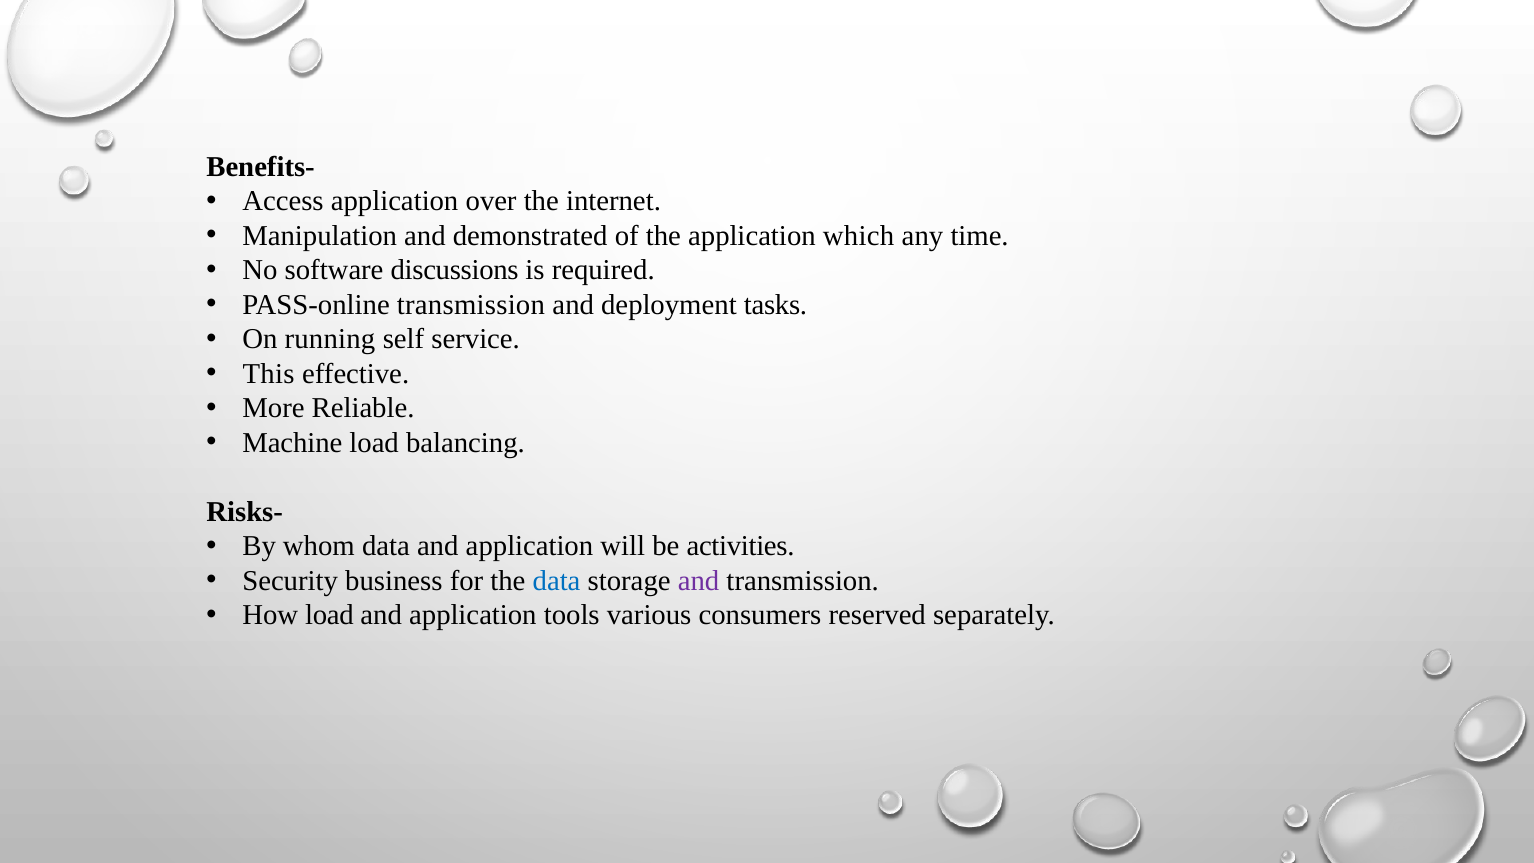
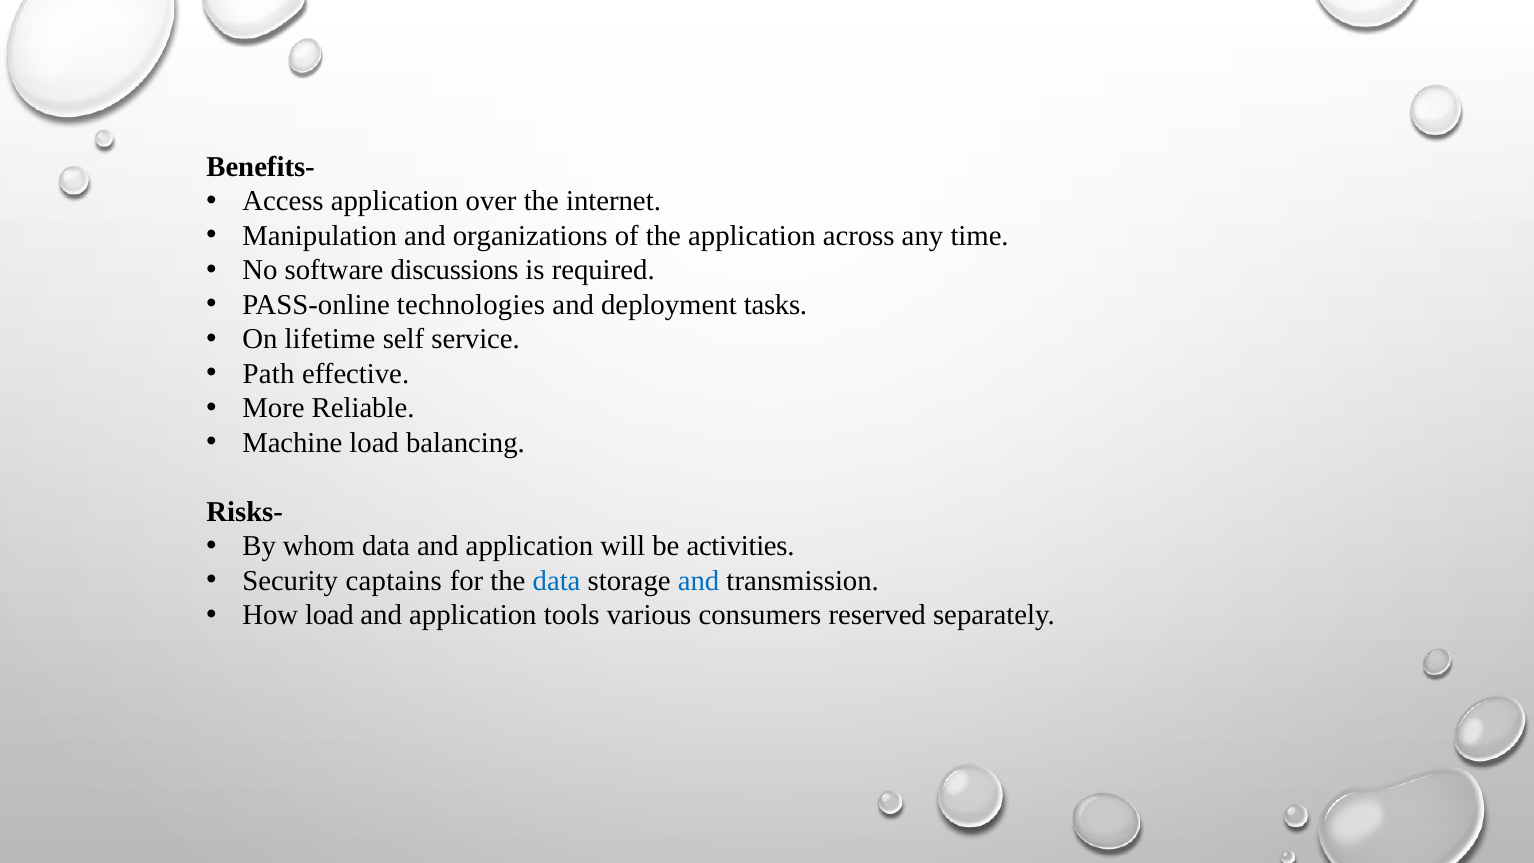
demonstrated: demonstrated -> organizations
which: which -> across
PASS-online transmission: transmission -> technologies
running: running -> lifetime
This: This -> Path
business: business -> captains
and at (699, 581) colour: purple -> blue
